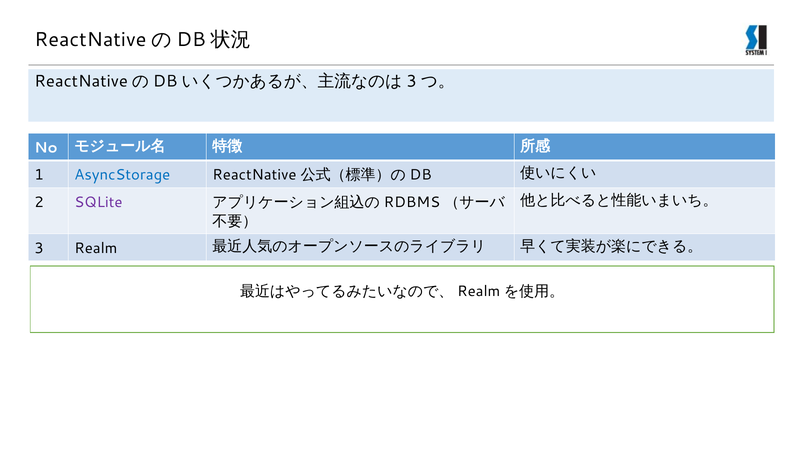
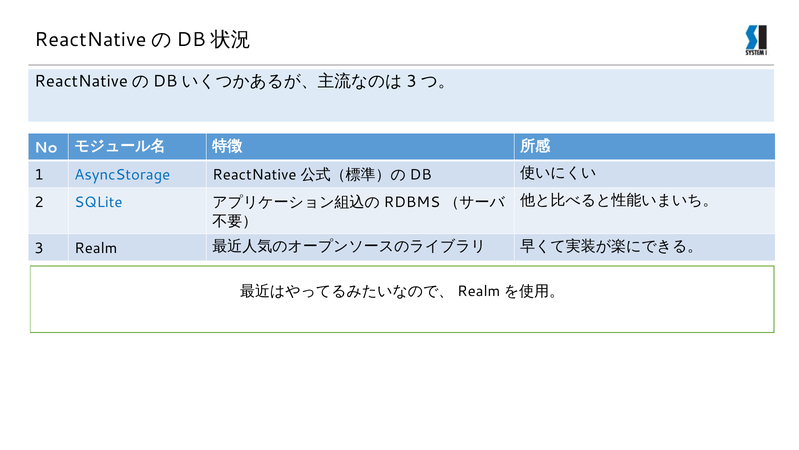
SQLite colour: purple -> blue
